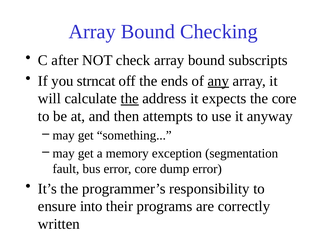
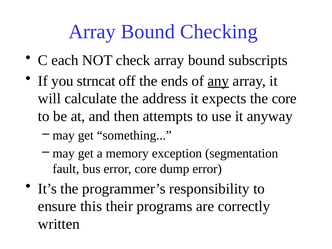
after: after -> each
the at (130, 99) underline: present -> none
into: into -> this
